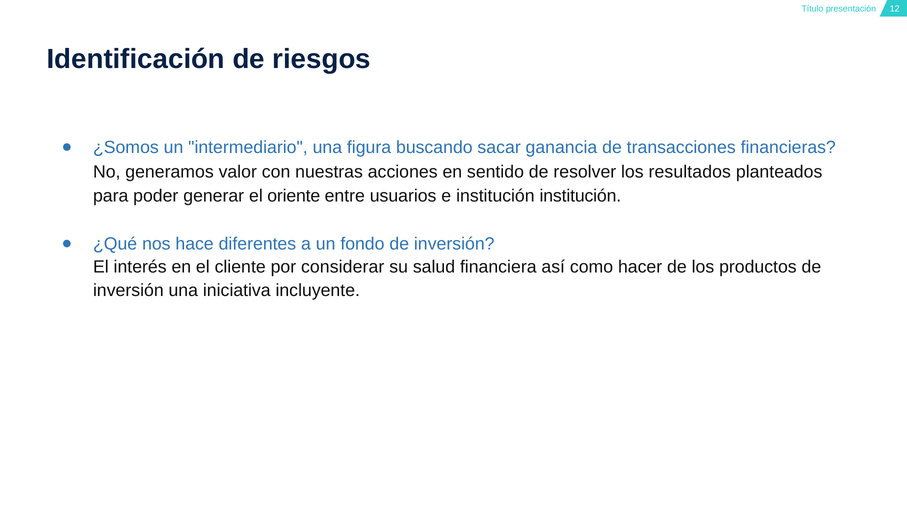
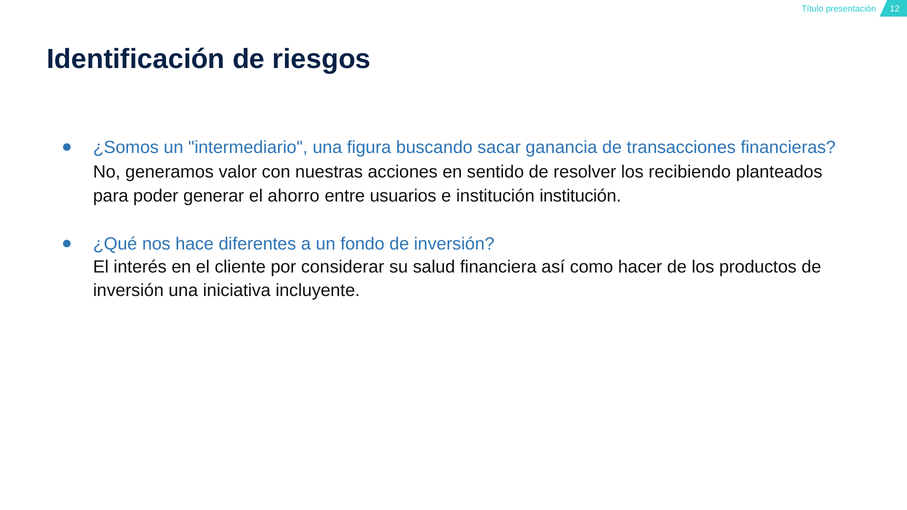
resultados: resultados -> recibiendo
oriente: oriente -> ahorro
